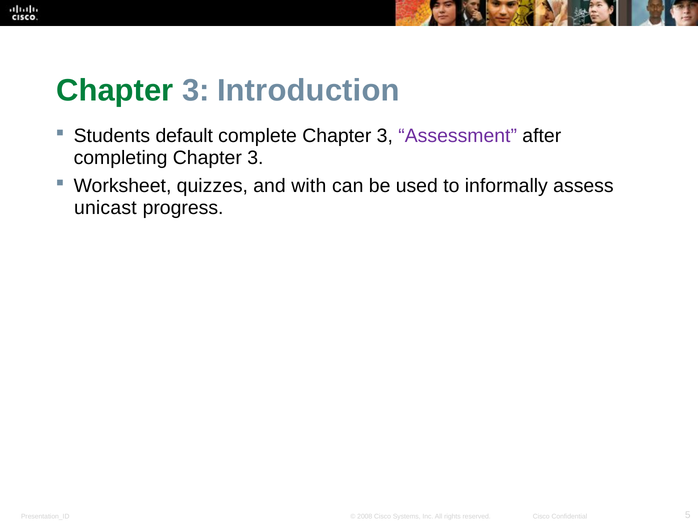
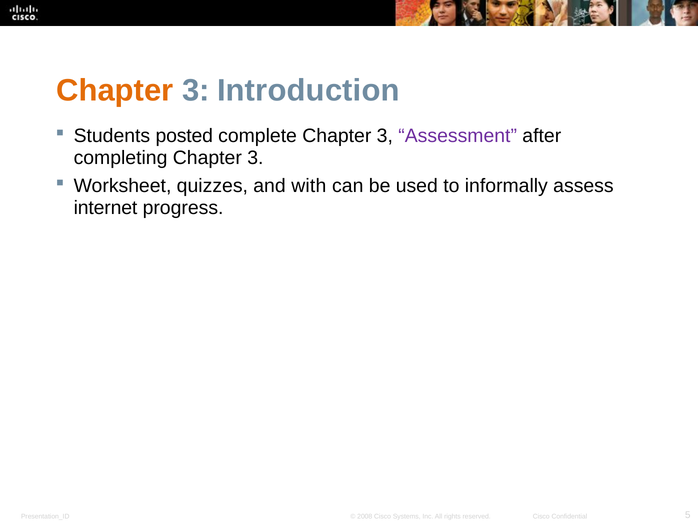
Chapter at (115, 90) colour: green -> orange
default: default -> posted
unicast: unicast -> internet
